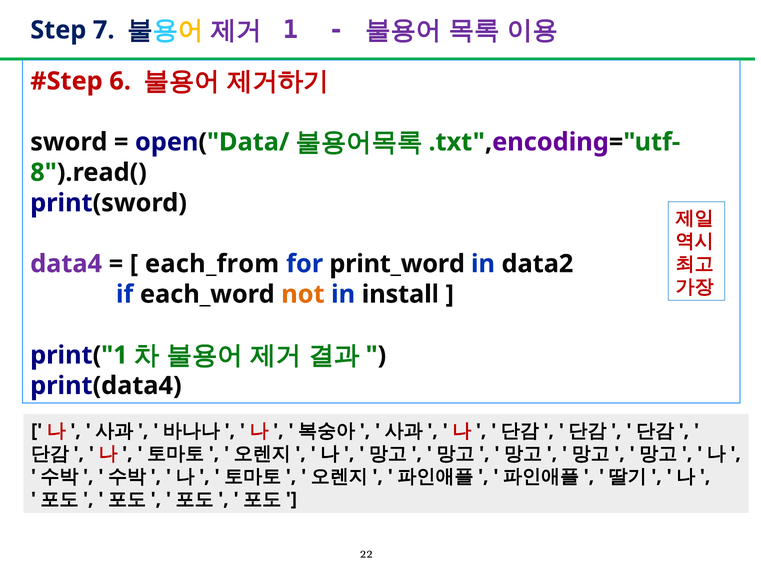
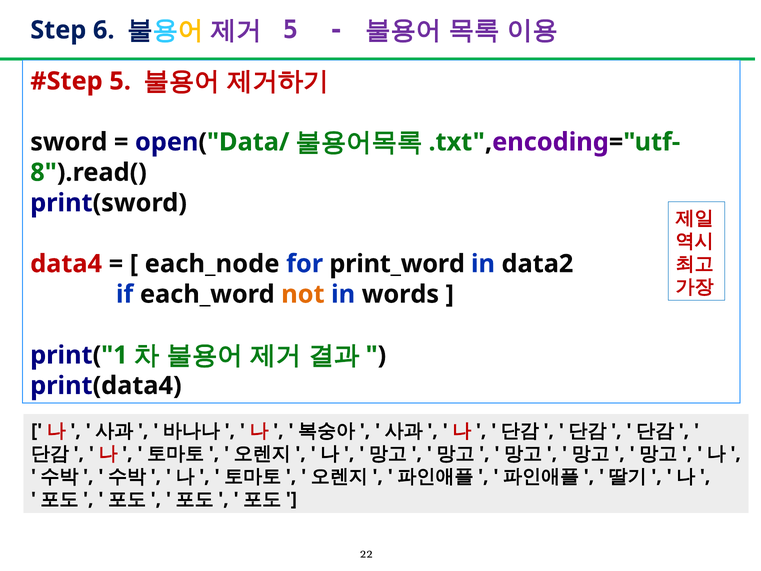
7: 7 -> 6
1 at (290, 30): 1 -> 5
6 at (120, 81): 6 -> 5
data4 colour: purple -> red
each_from: each_from -> each_node
install: install -> words
